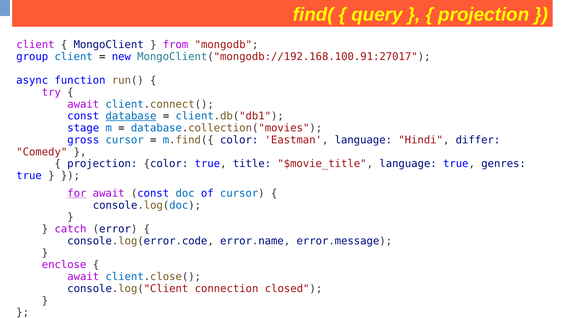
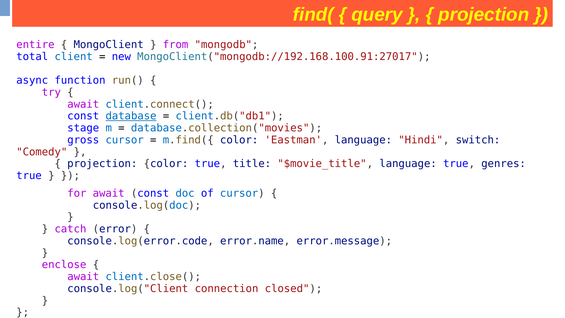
client at (35, 45): client -> entire
group: group -> total
differ: differ -> switch
for underline: present -> none
